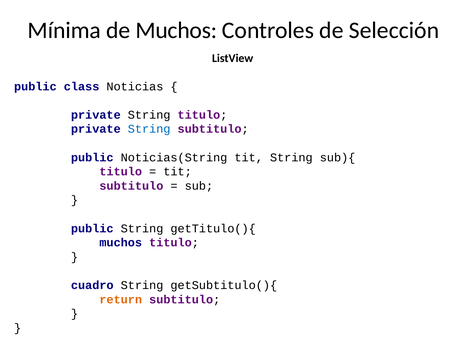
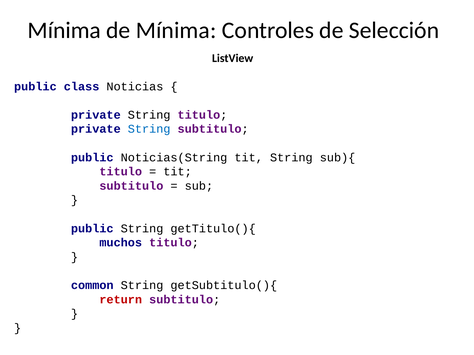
de Muchos: Muchos -> Mínima
cuadro: cuadro -> common
return colour: orange -> red
